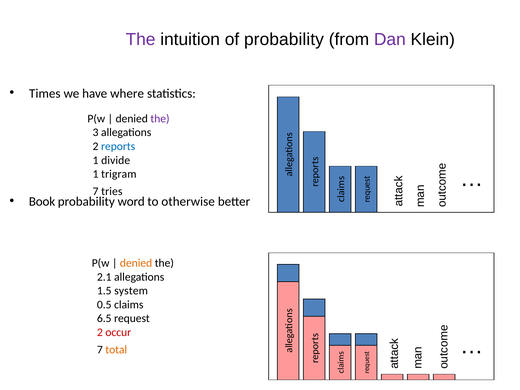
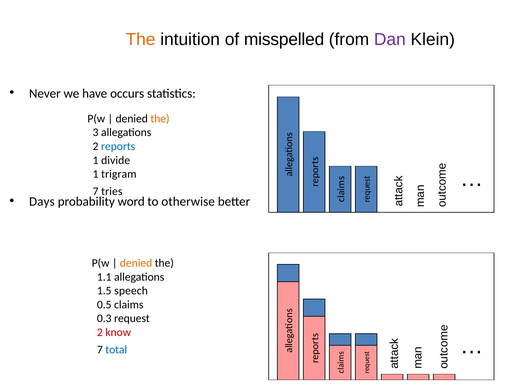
The at (141, 39) colour: purple -> orange
of probability: probability -> misspelled
Times: Times -> Never
where: where -> occurs
the at (160, 119) colour: purple -> orange
Book: Book -> Days
2.1: 2.1 -> 1.1
system: system -> speech
6.5: 6.5 -> 0.3
occur: occur -> know
total colour: orange -> blue
